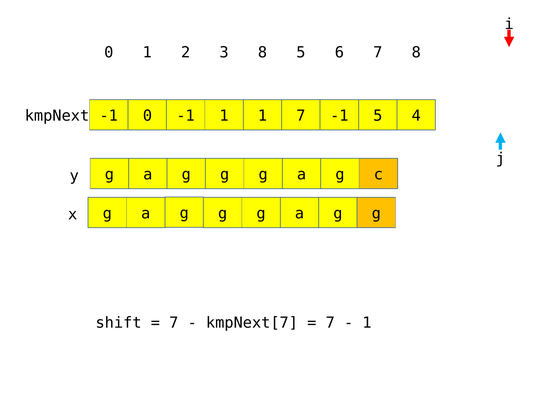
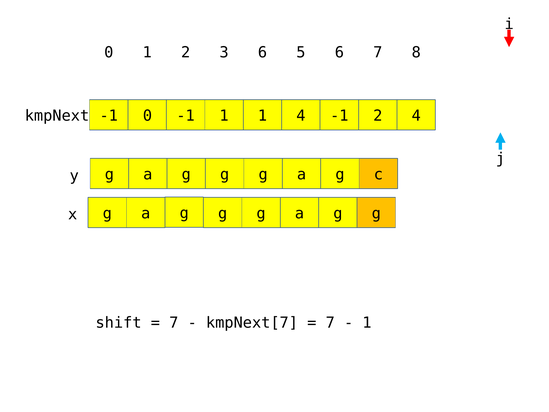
3 8: 8 -> 6
1 7: 7 -> 4
-1 5: 5 -> 2
